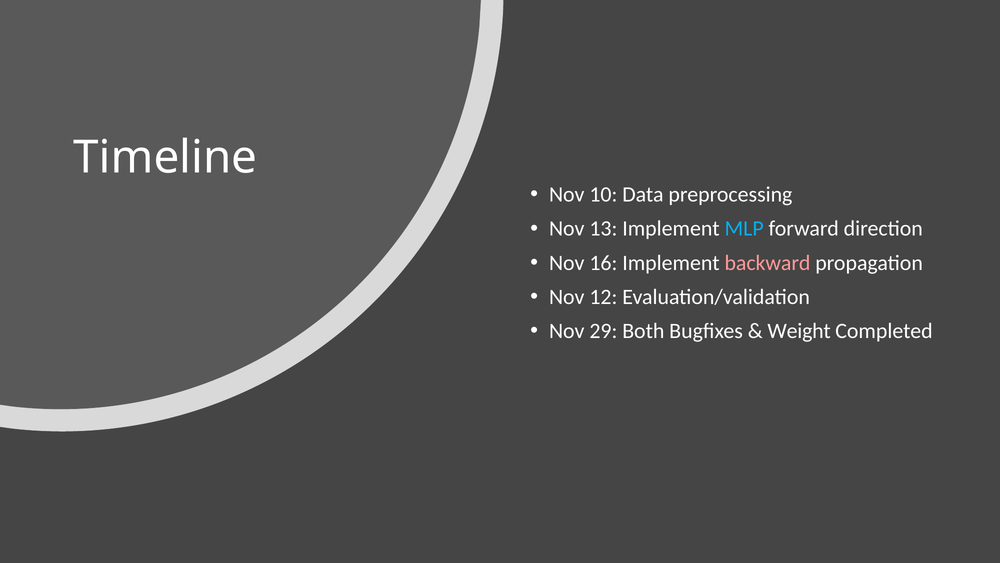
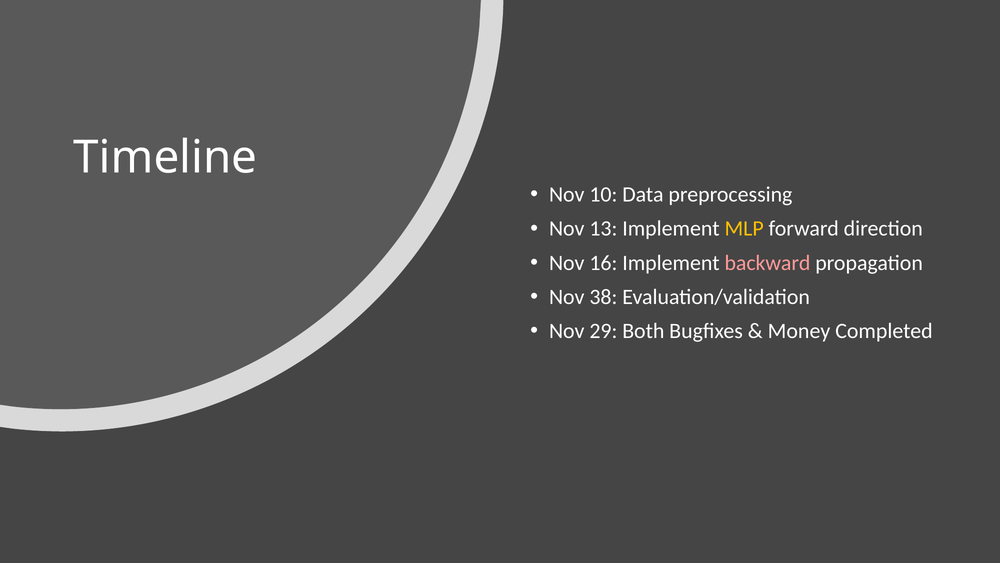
MLP colour: light blue -> yellow
12: 12 -> 38
Weight: Weight -> Money
